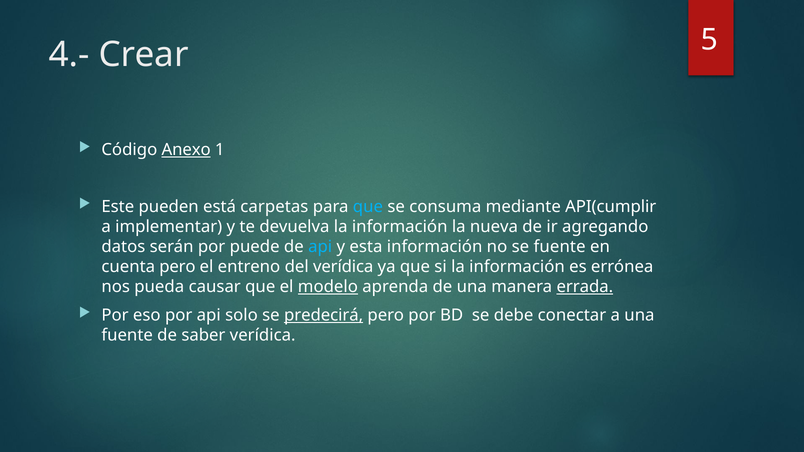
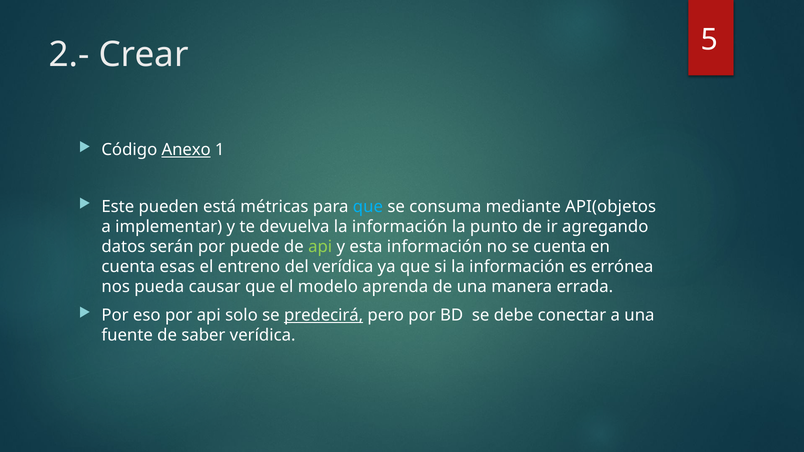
4.-: 4.- -> 2.-
carpetas: carpetas -> métricas
API(cumplir: API(cumplir -> API(objetos
nueva: nueva -> punto
api at (320, 247) colour: light blue -> light green
se fuente: fuente -> cuenta
cuenta pero: pero -> esas
modelo underline: present -> none
errada underline: present -> none
